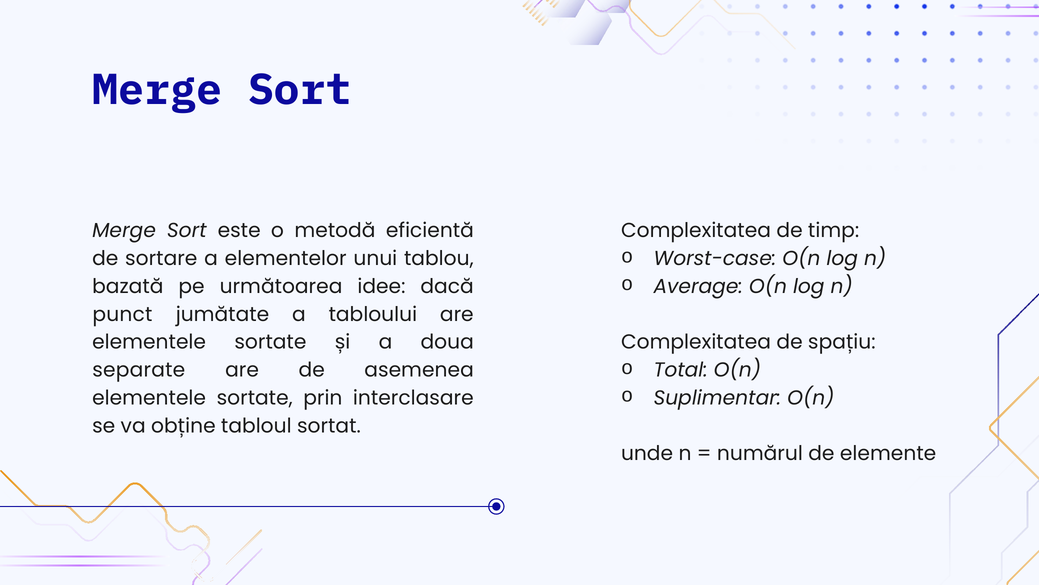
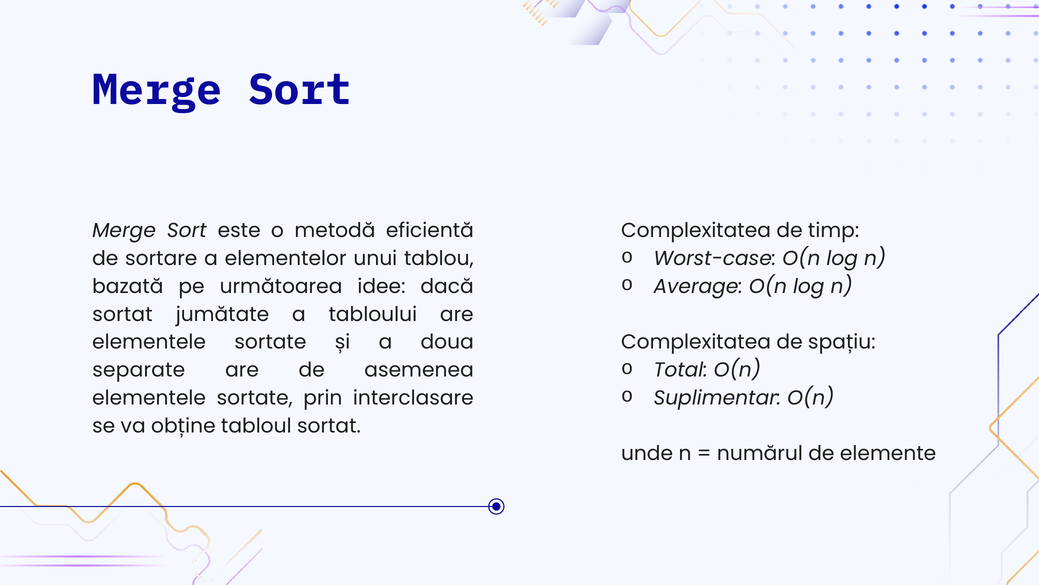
punct at (122, 314): punct -> sortat
